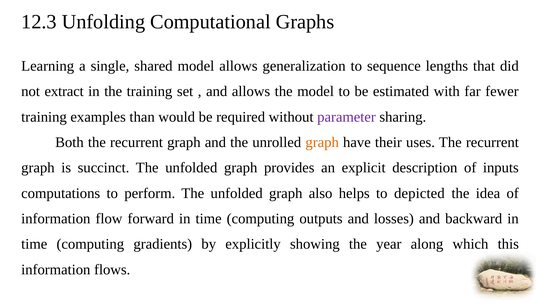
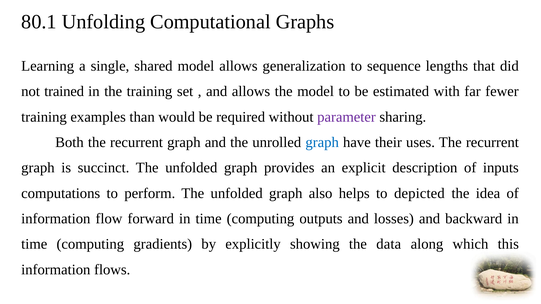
12.3: 12.3 -> 80.1
extract: extract -> trained
graph at (322, 142) colour: orange -> blue
year: year -> data
